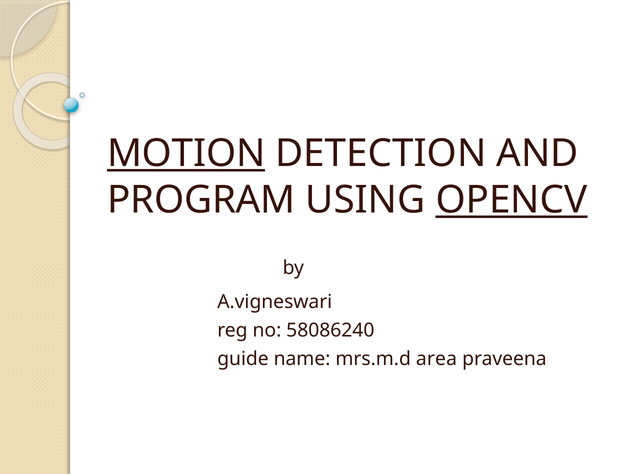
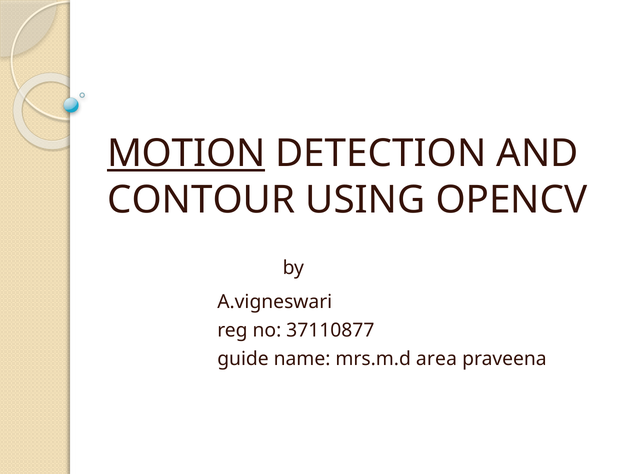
PROGRAM: PROGRAM -> CONTOUR
OPENCV underline: present -> none
58086240: 58086240 -> 37110877
